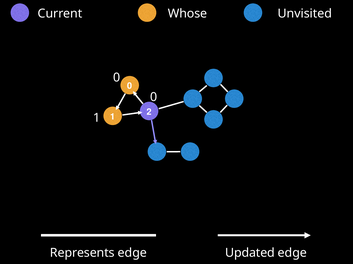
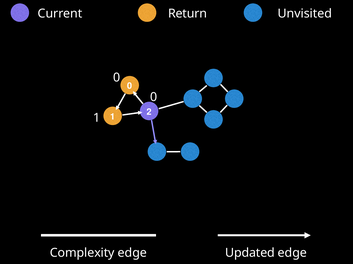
Whose: Whose -> Return
Represents: Represents -> Complexity
